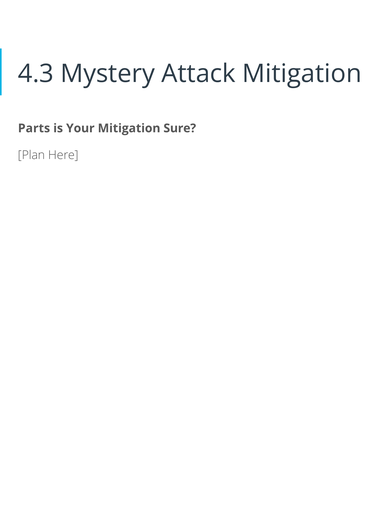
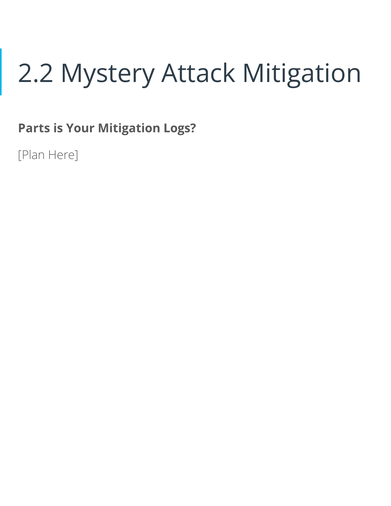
4.3: 4.3 -> 2.2
Sure: Sure -> Logs
